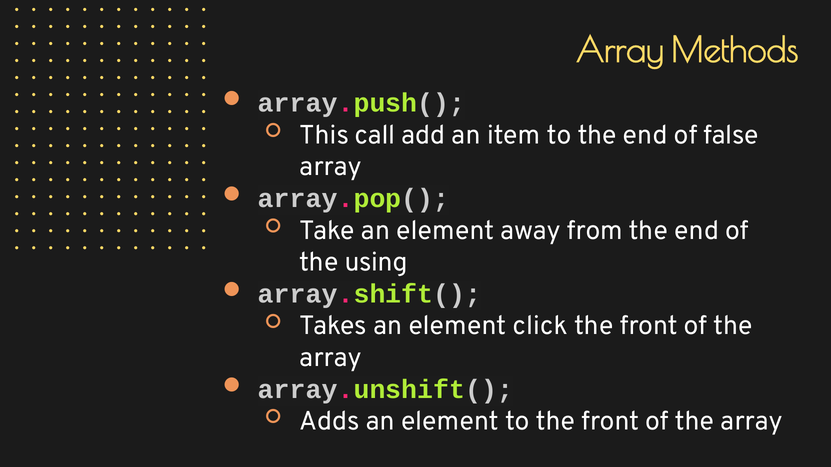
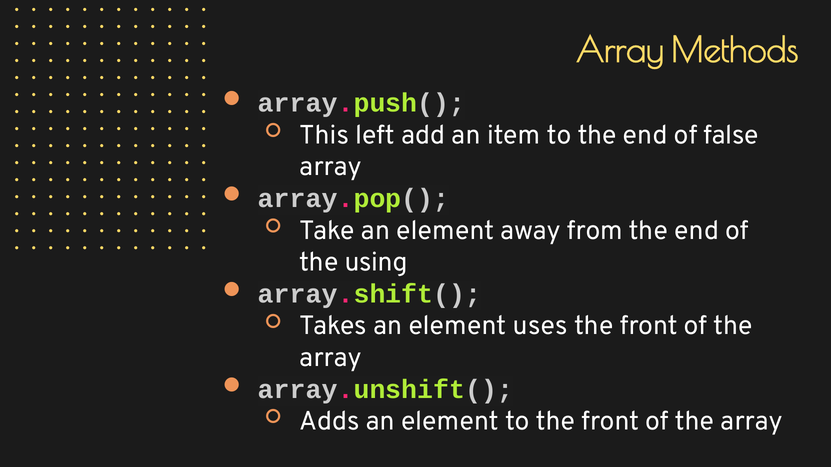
call: call -> left
click: click -> uses
